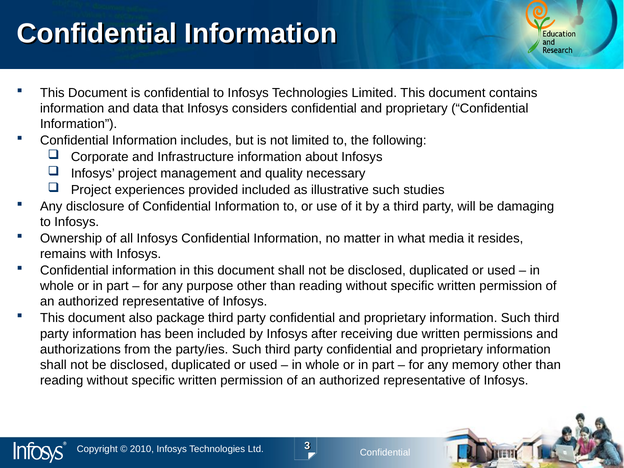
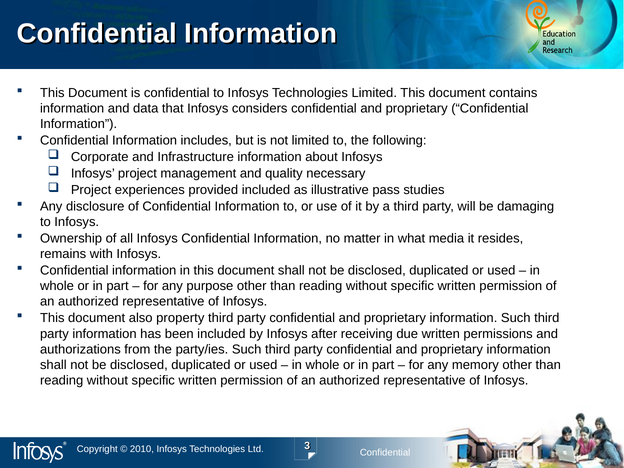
illustrative such: such -> pass
package: package -> property
